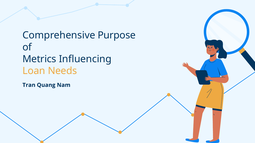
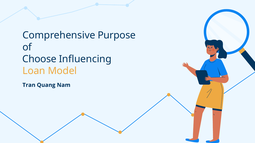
Metrics: Metrics -> Choose
Needs: Needs -> Model
